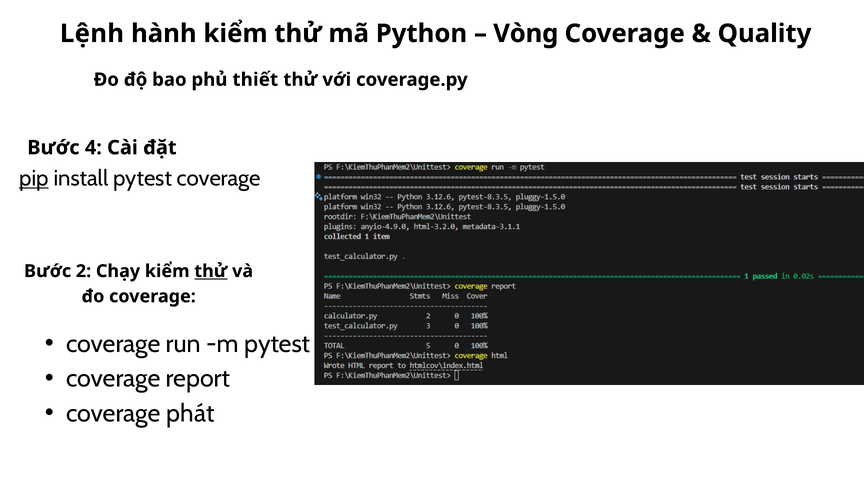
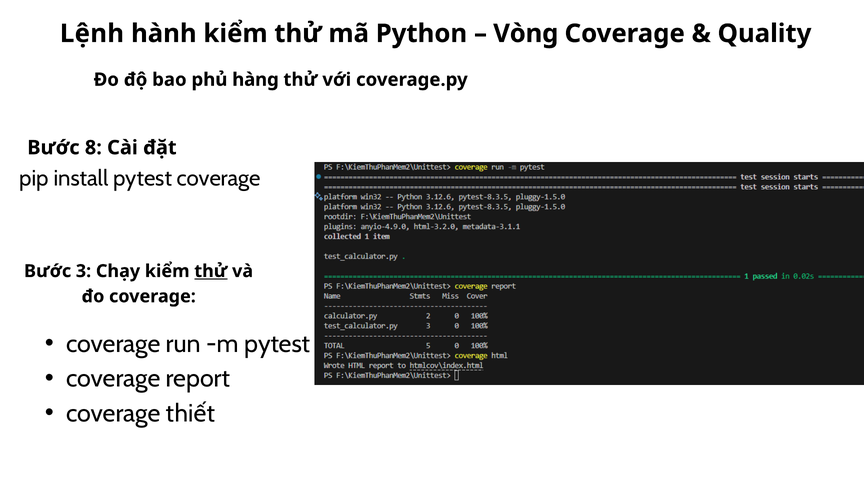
thiết: thiết -> hàng
4: 4 -> 8
pip underline: present -> none
2: 2 -> 3
phát: phát -> thiết
